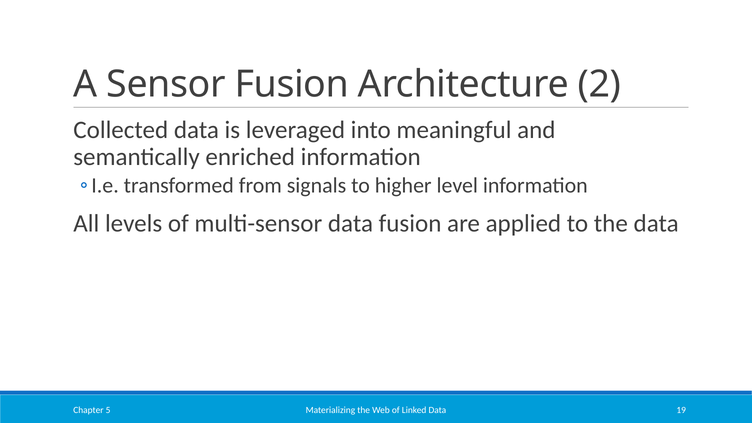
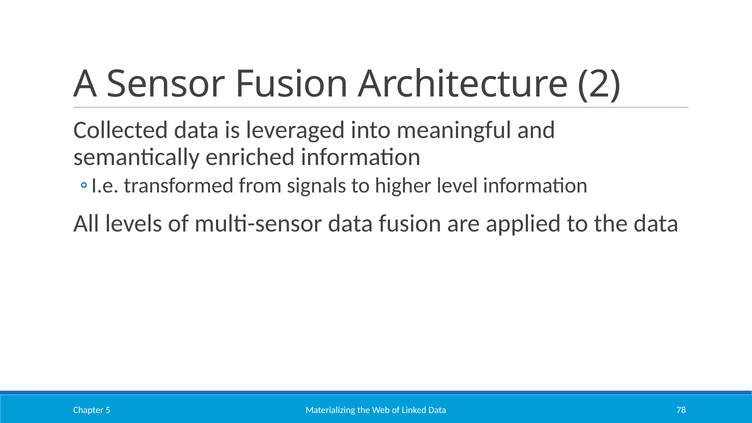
19: 19 -> 78
